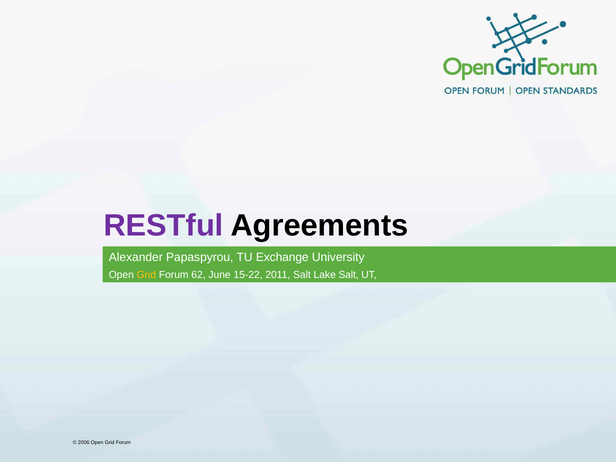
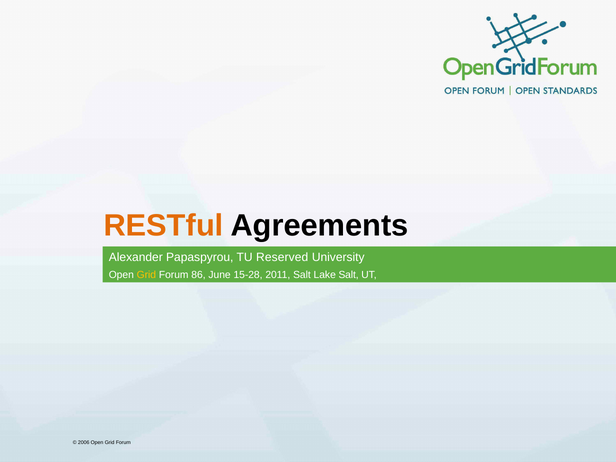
RESTful colour: purple -> orange
Exchange: Exchange -> Reserved
62: 62 -> 86
15-22: 15-22 -> 15-28
